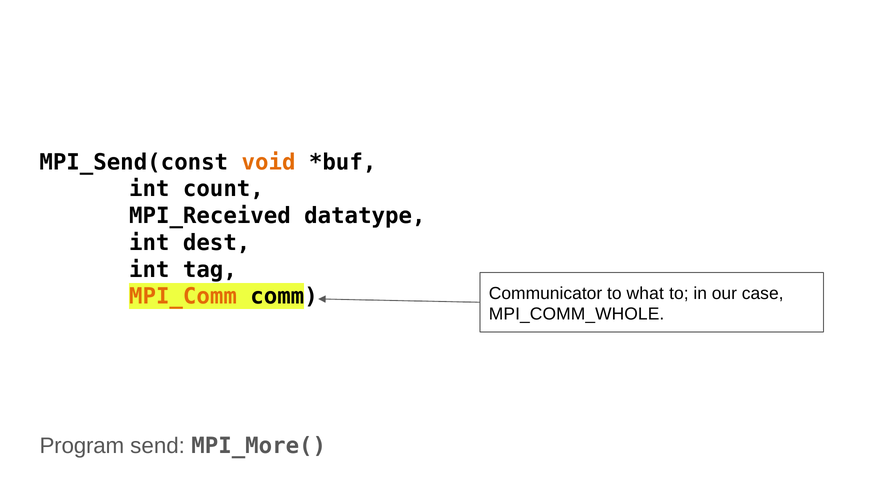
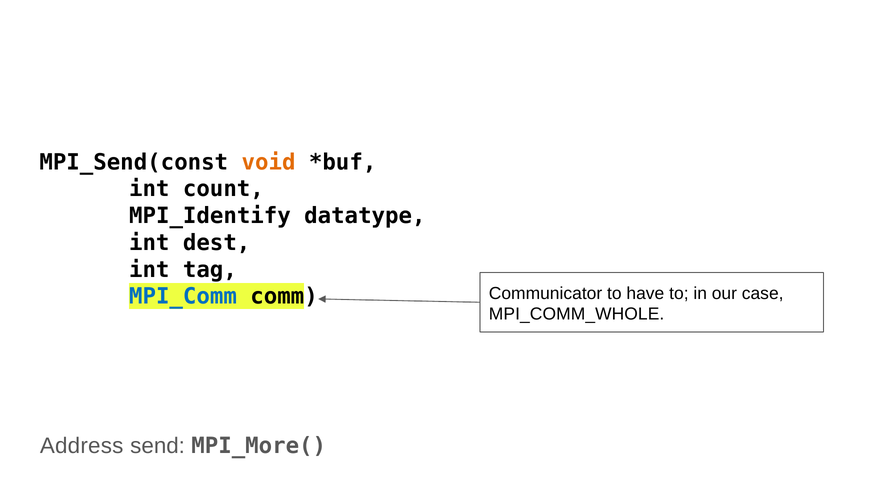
MPI_Received: MPI_Received -> MPI_Identify
MPI_Comm colour: orange -> blue
what: what -> have
Program: Program -> Address
